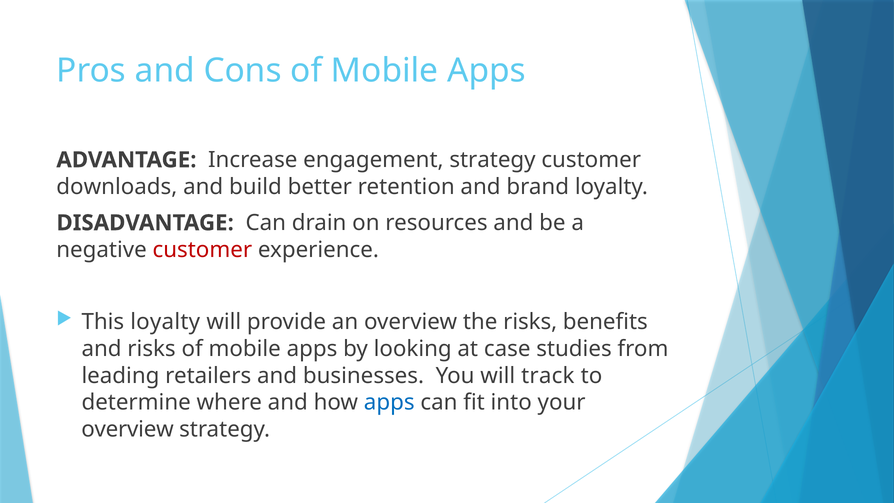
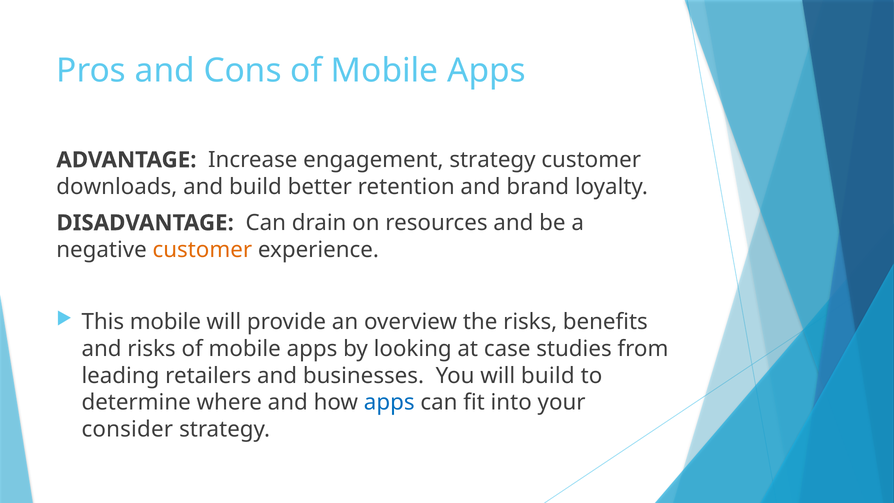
customer at (202, 250) colour: red -> orange
This loyalty: loyalty -> mobile
will track: track -> build
overview at (128, 429): overview -> consider
